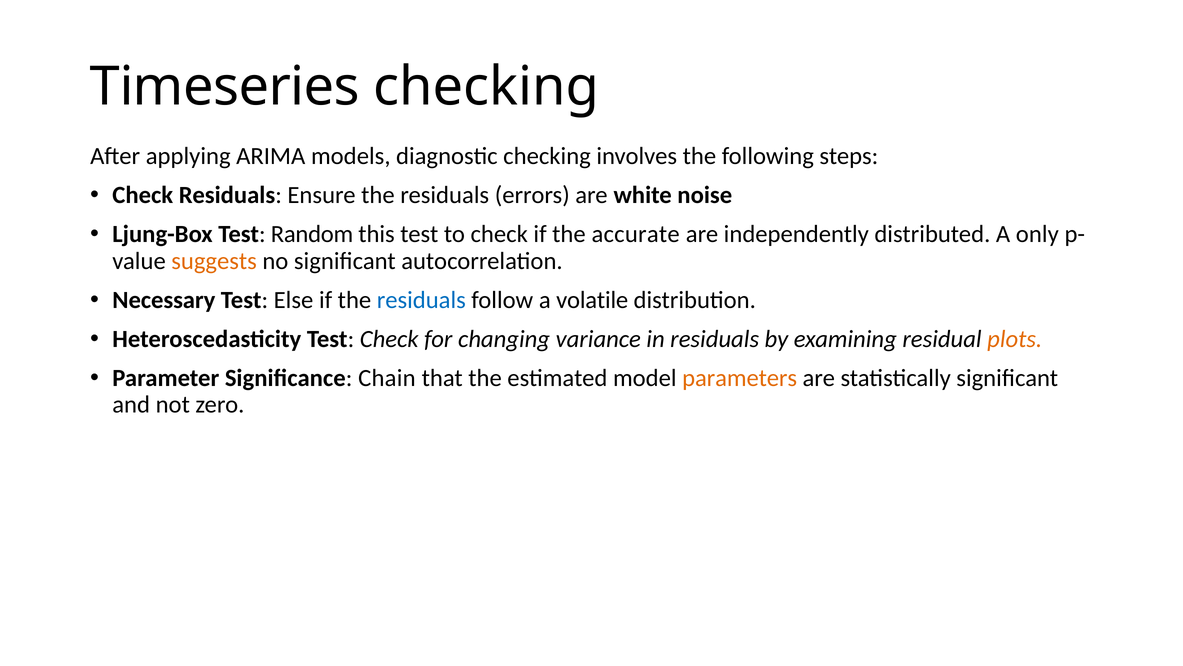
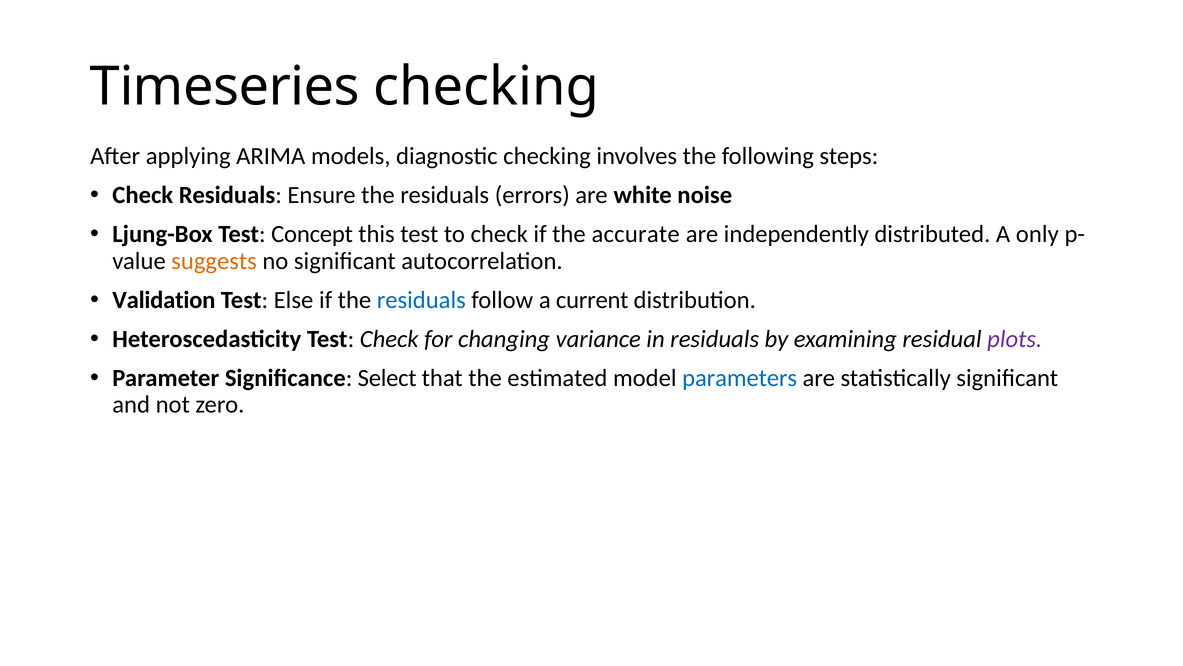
Random: Random -> Concept
Necessary: Necessary -> Validation
volatile: volatile -> current
plots colour: orange -> purple
Chain: Chain -> Select
parameters colour: orange -> blue
